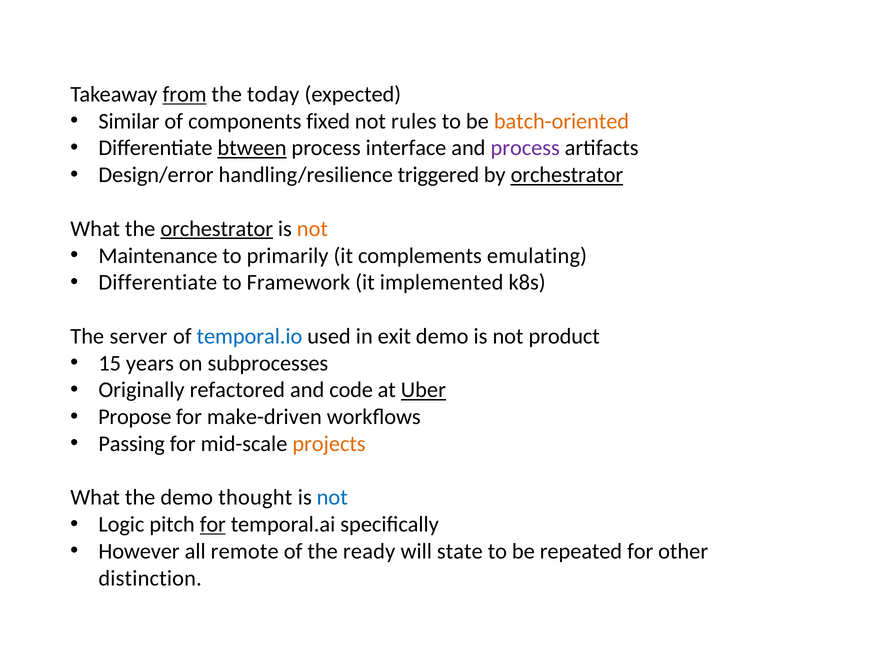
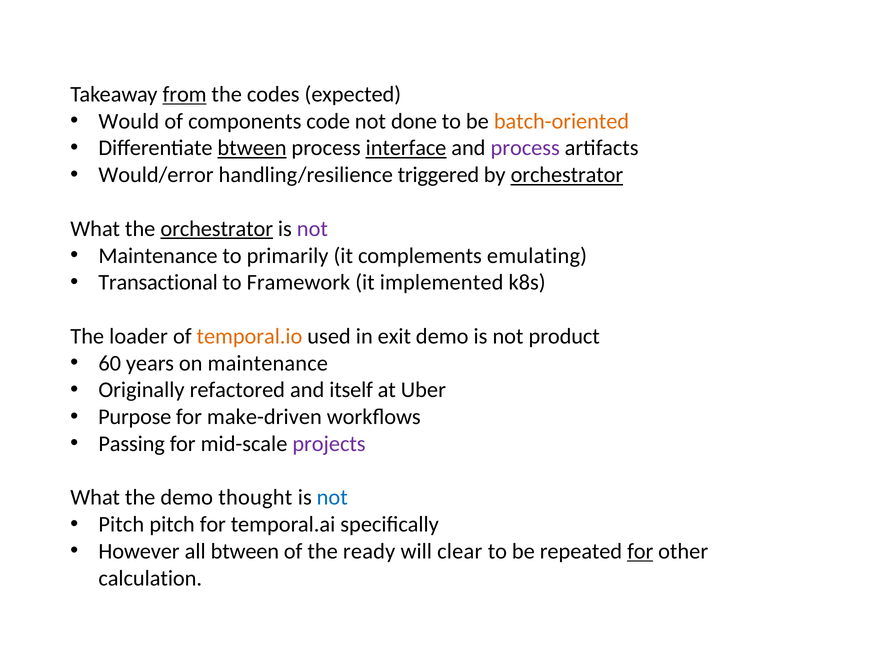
today: today -> codes
Similar: Similar -> Would
fixed: fixed -> code
rules: rules -> done
interface underline: none -> present
Design/error: Design/error -> Would/error
not at (312, 229) colour: orange -> purple
Differentiate at (158, 283): Differentiate -> Transactional
server: server -> loader
temporal.io colour: blue -> orange
15: 15 -> 60
on subprocesses: subprocesses -> maintenance
code: code -> itself
Uber underline: present -> none
Propose: Propose -> Purpose
projects colour: orange -> purple
Logic at (121, 524): Logic -> Pitch
for at (213, 524) underline: present -> none
all remote: remote -> btween
state: state -> clear
for at (640, 551) underline: none -> present
distinction: distinction -> calculation
